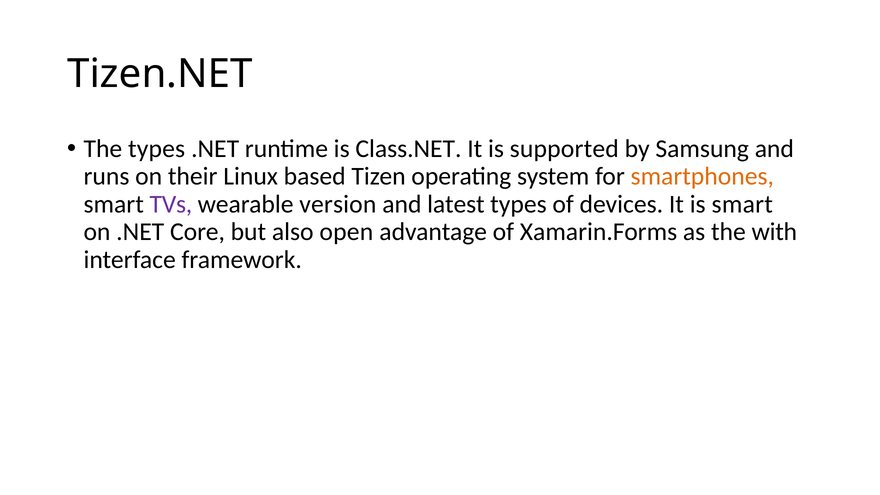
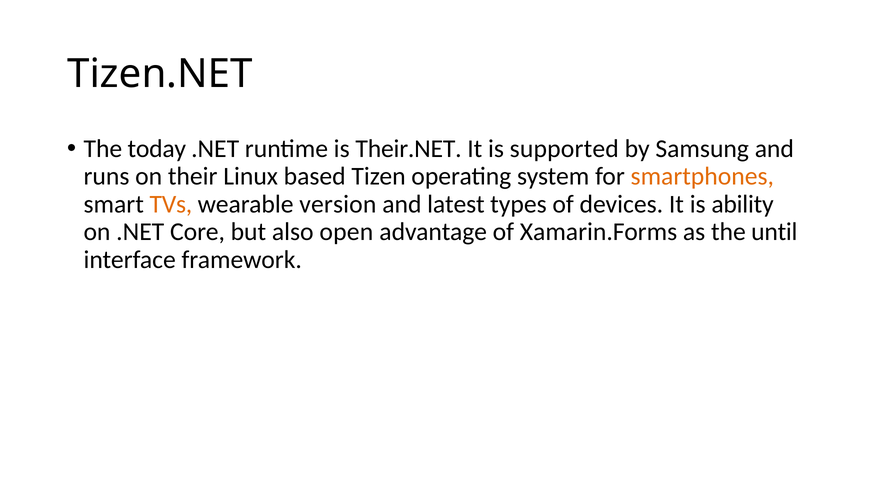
The types: types -> today
Class.NET: Class.NET -> Their.NET
TVs colour: purple -> orange
is smart: smart -> ability
with: with -> until
